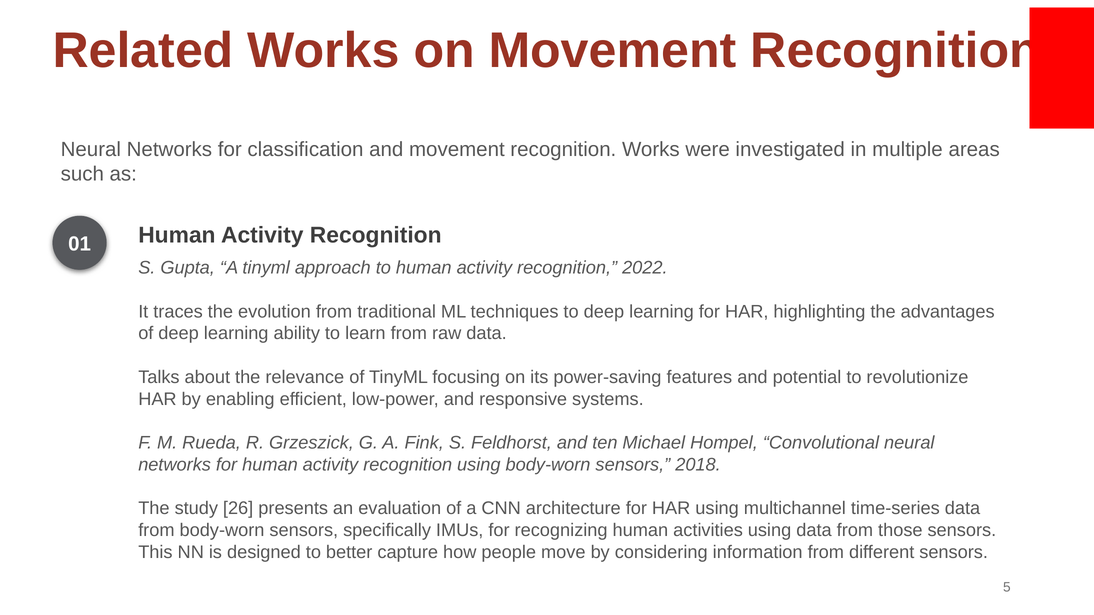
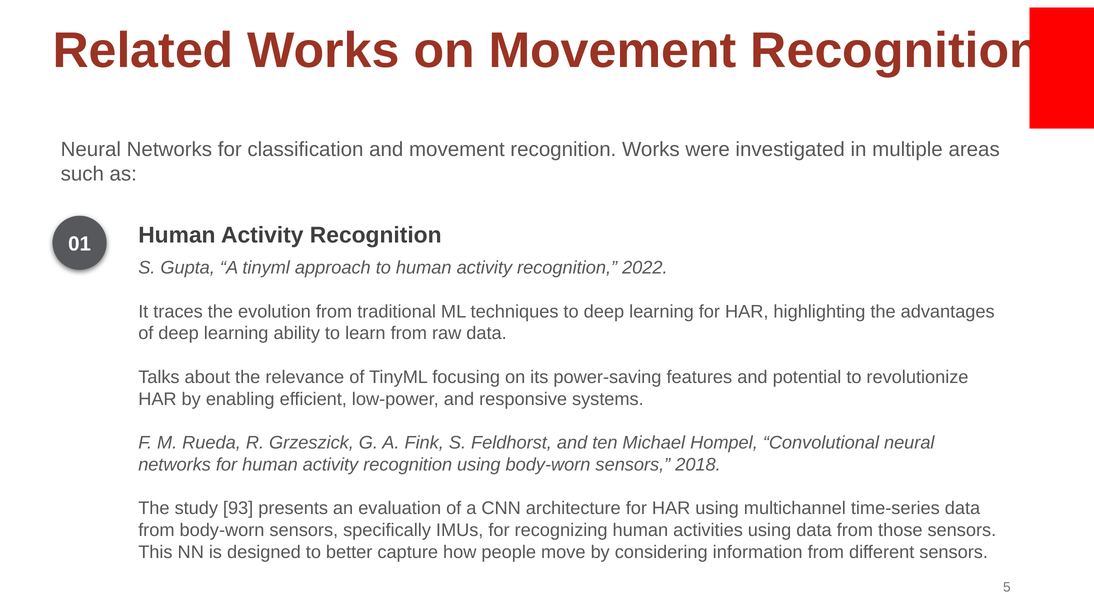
26: 26 -> 93
